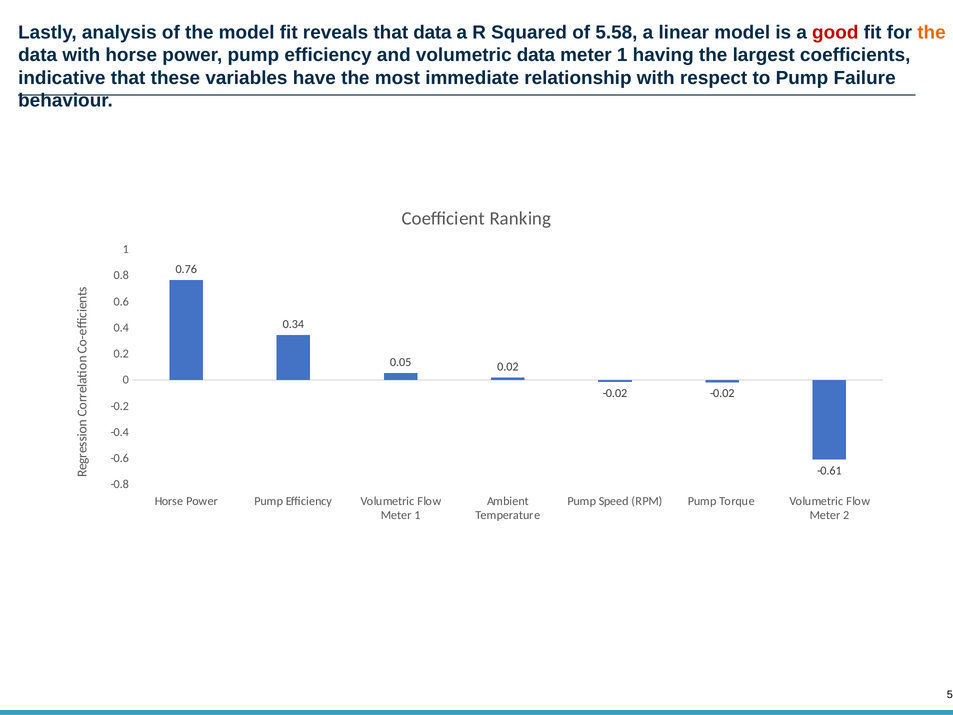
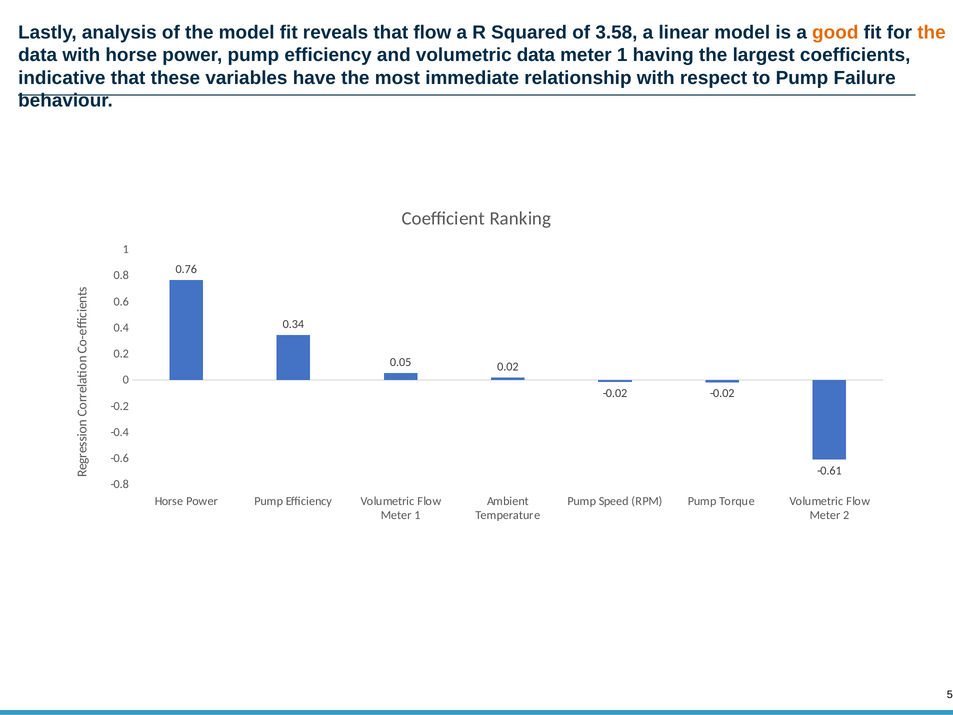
that data: data -> flow
5.58: 5.58 -> 3.58
good colour: red -> orange
